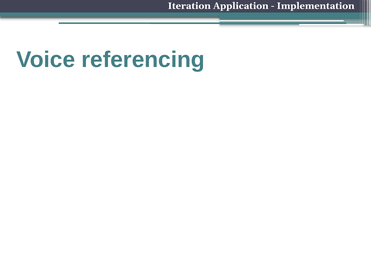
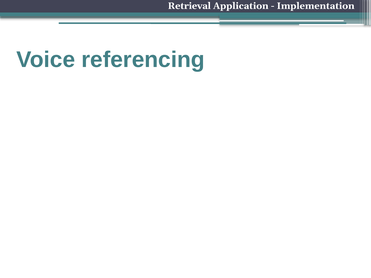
Iteration: Iteration -> Retrieval
